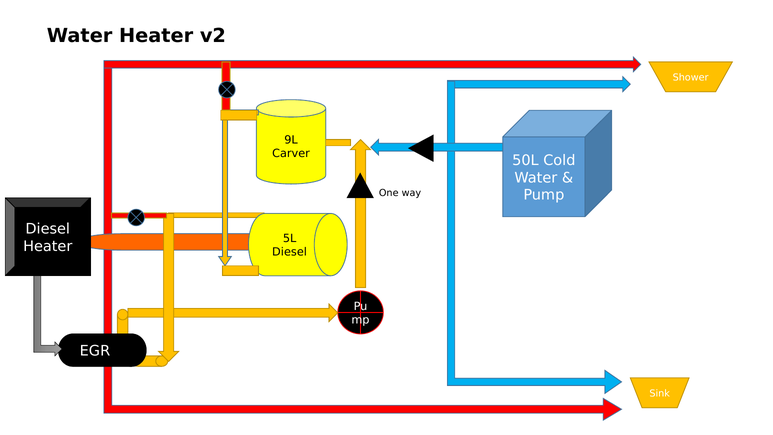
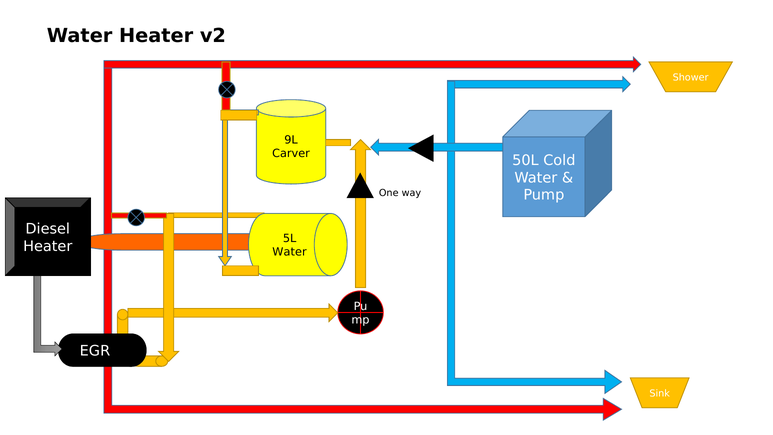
Diesel at (290, 252): Diesel -> Water
